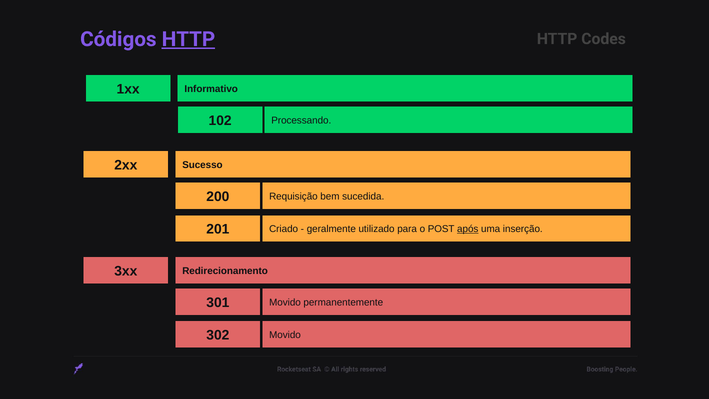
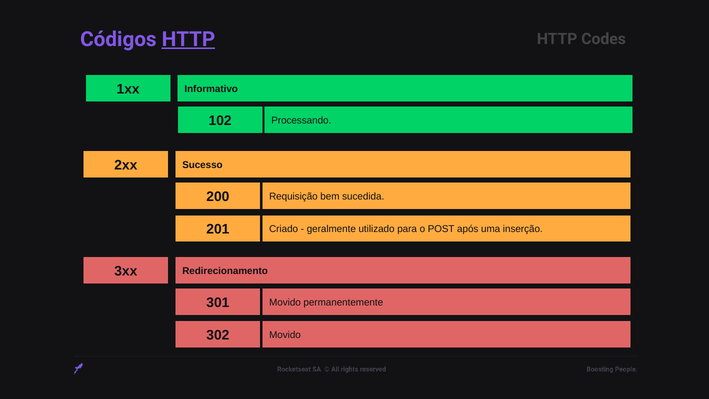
após underline: present -> none
